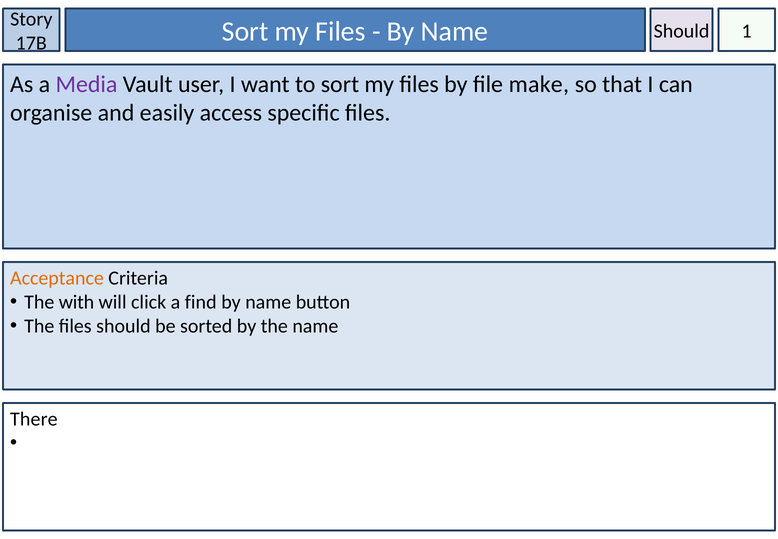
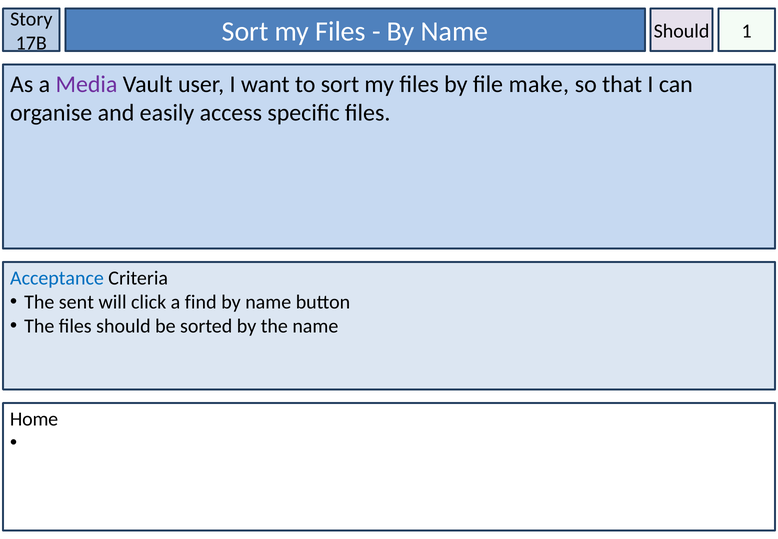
Acceptance colour: orange -> blue
with: with -> sent
There: There -> Home
